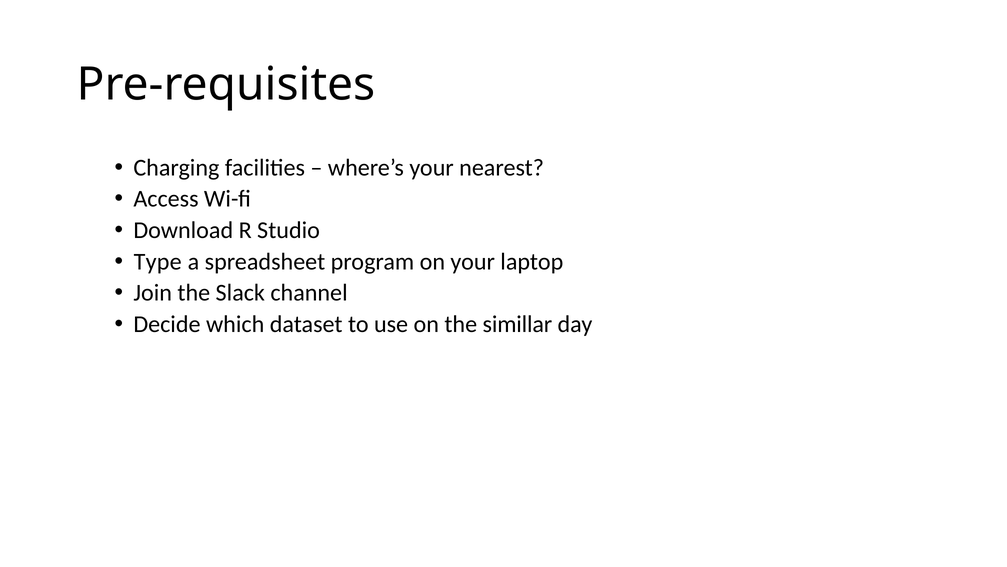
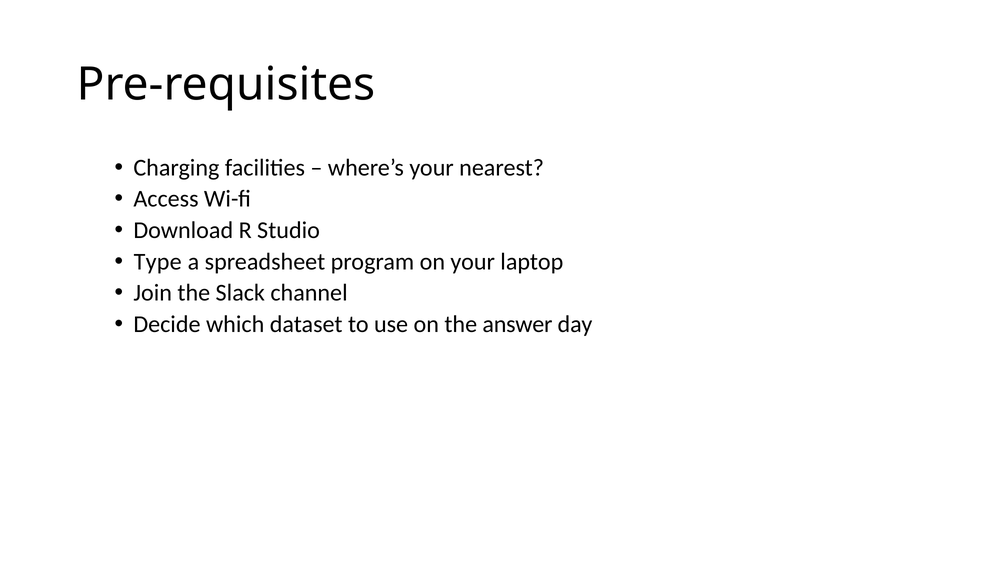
simillar: simillar -> answer
